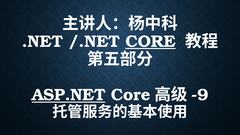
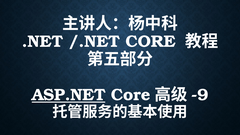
CORE underline: present -> none
